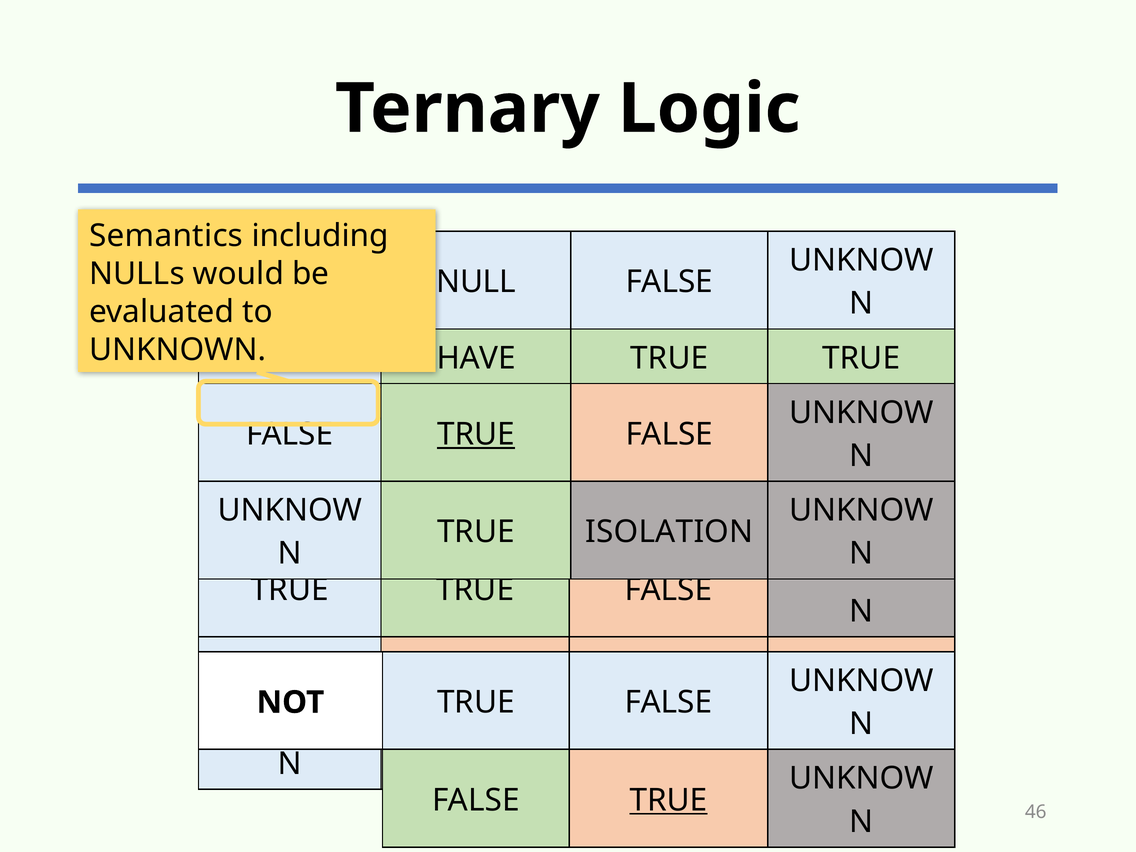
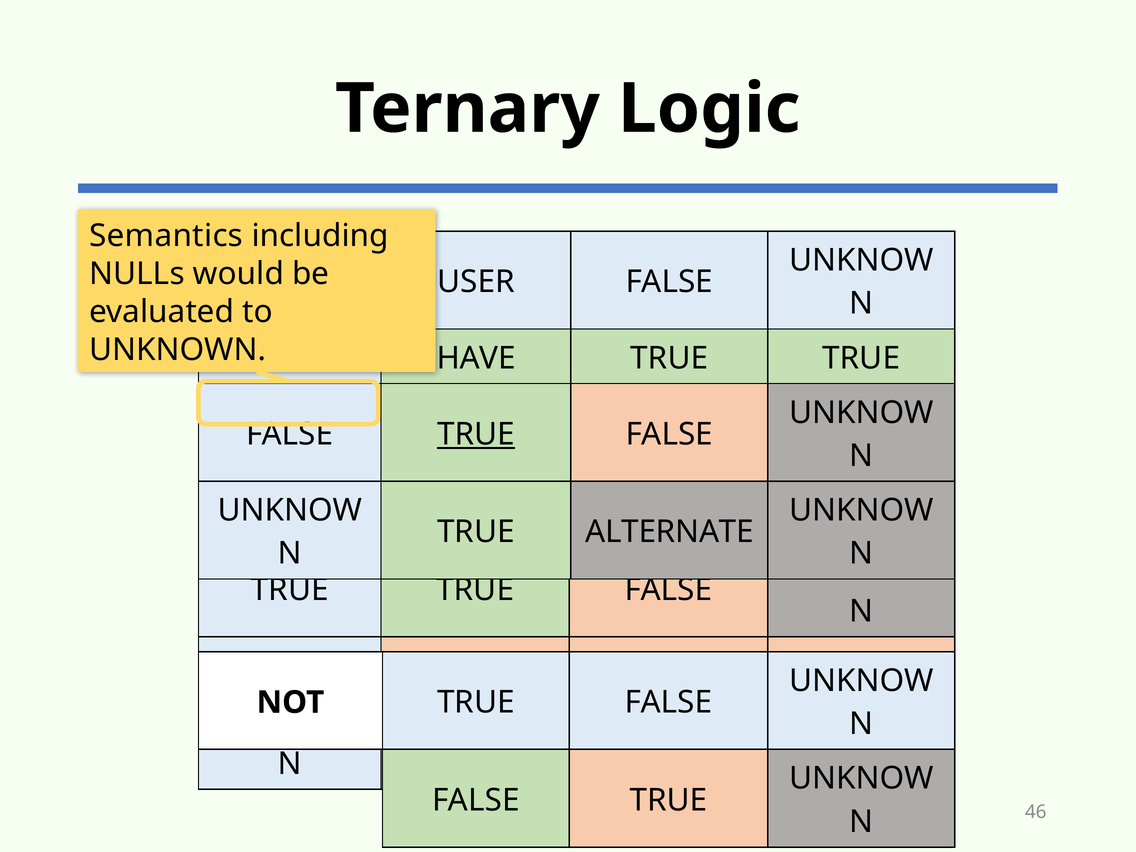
NULL: NULL -> USER
ISOLATION: ISOLATION -> ALTERNATE
TRUE at (669, 800) underline: present -> none
